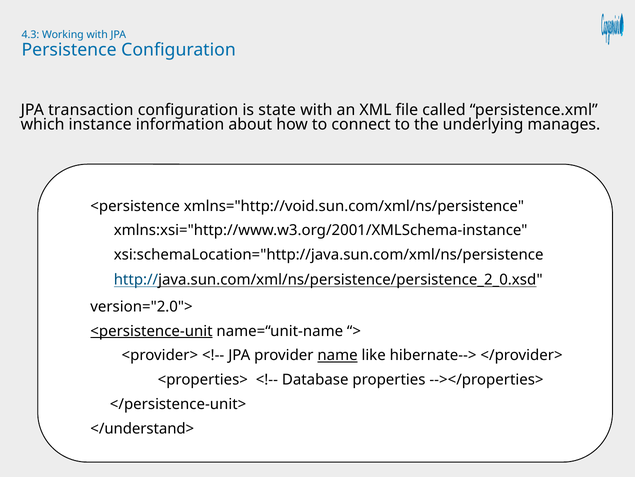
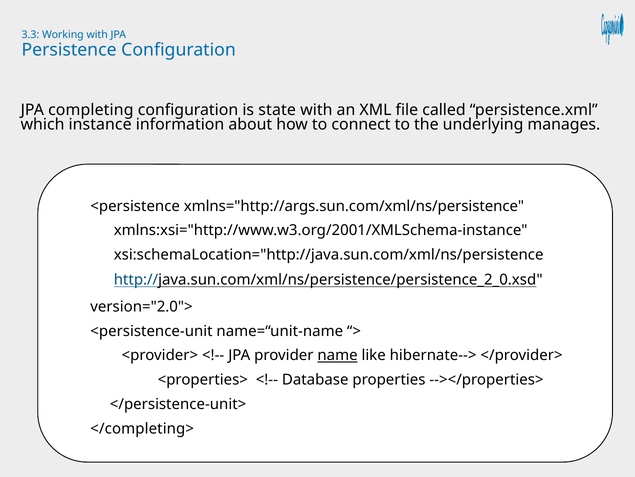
4.3: 4.3 -> 3.3
transaction: transaction -> completing
xmlns="http://void.sun.com/xml/ns/persistence: xmlns="http://void.sun.com/xml/ns/persistence -> xmlns="http://args.sun.com/xml/ns/persistence
<persistence-unit underline: present -> none
</understand>: </understand> -> </completing>
